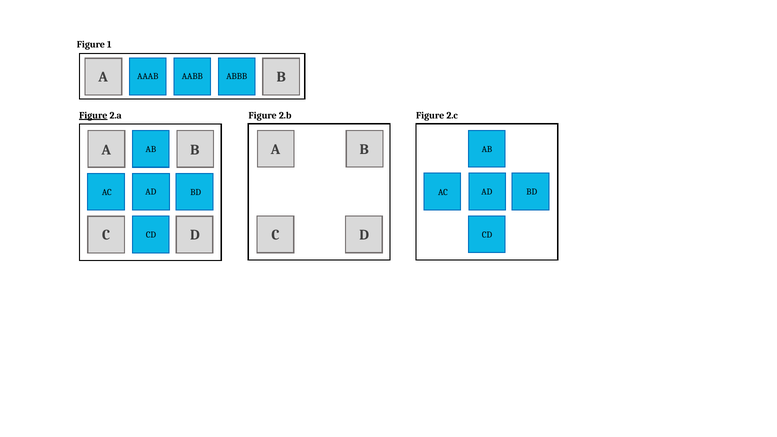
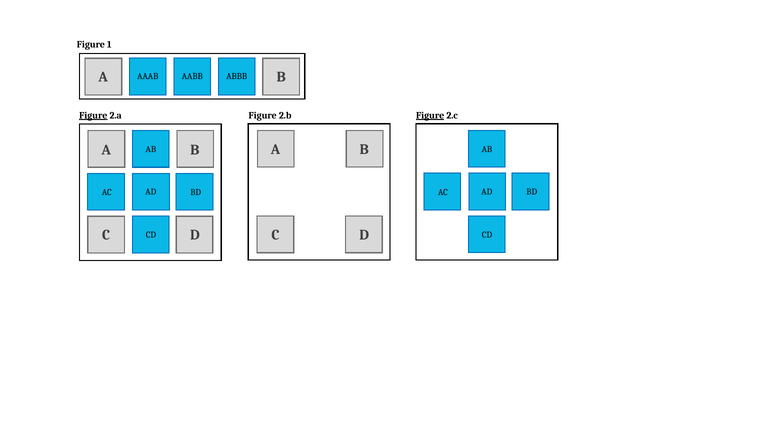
Figure at (430, 115) underline: none -> present
